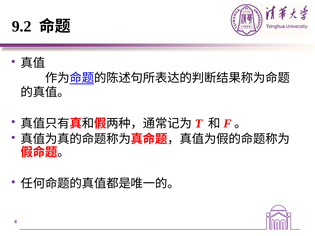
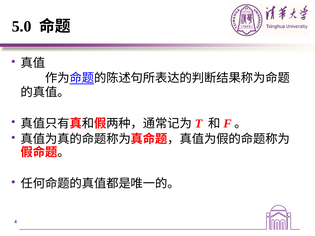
9.2: 9.2 -> 5.0
